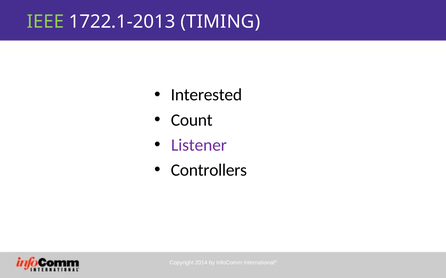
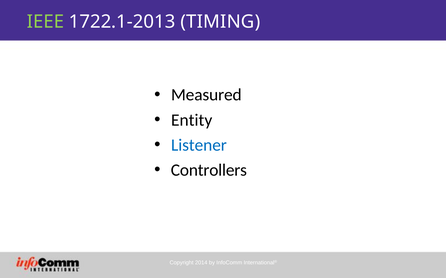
Interested: Interested -> Measured
Count: Count -> Entity
Listener colour: purple -> blue
